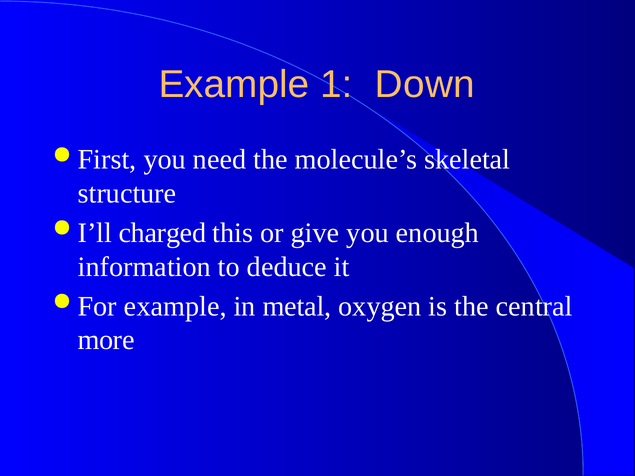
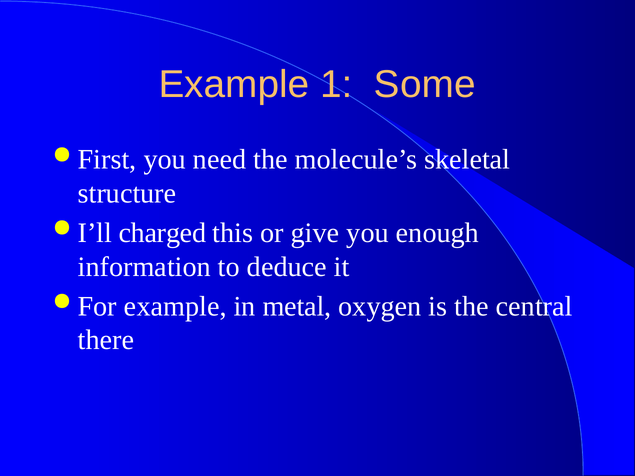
Down: Down -> Some
more: more -> there
